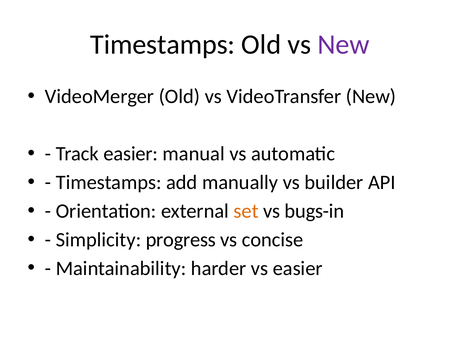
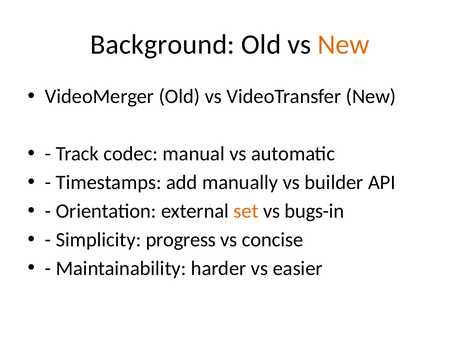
Timestamps at (163, 45): Timestamps -> Background
New at (343, 45) colour: purple -> orange
Track easier: easier -> codec
